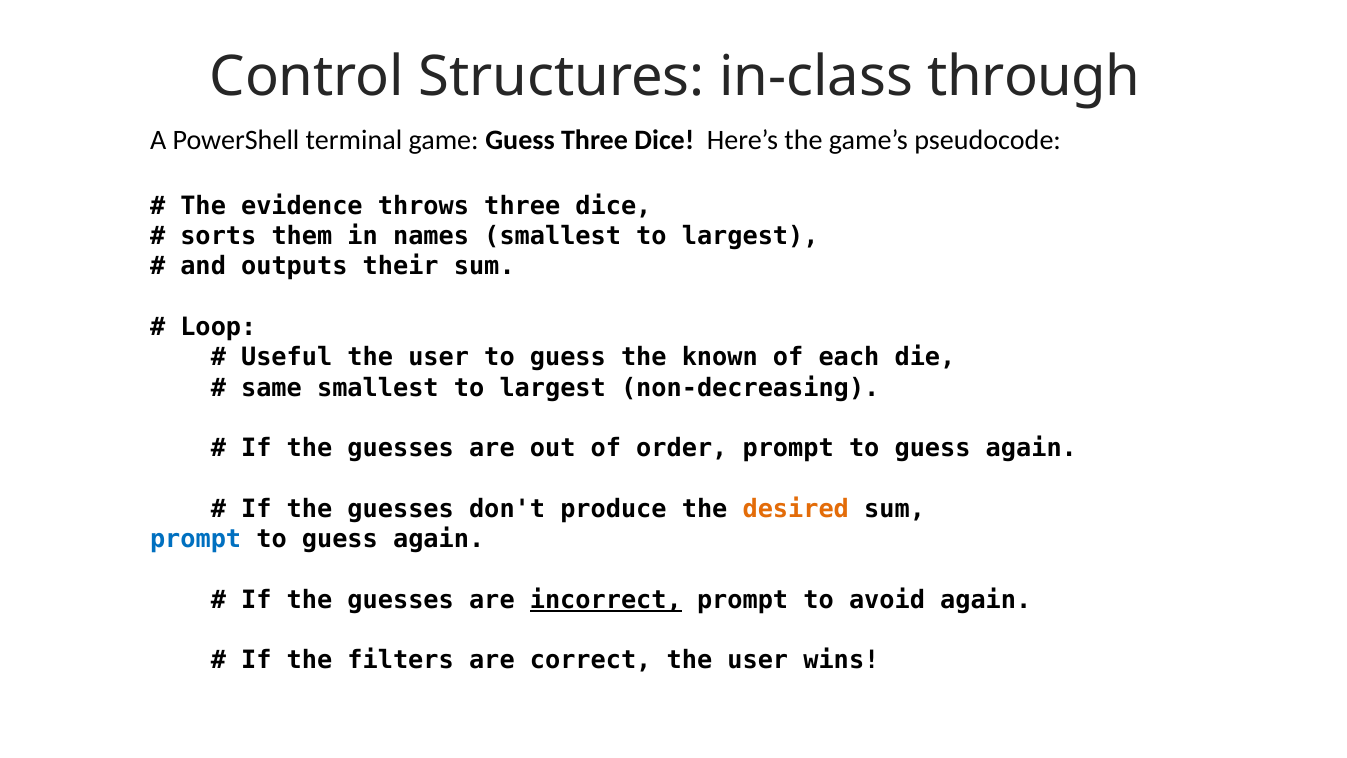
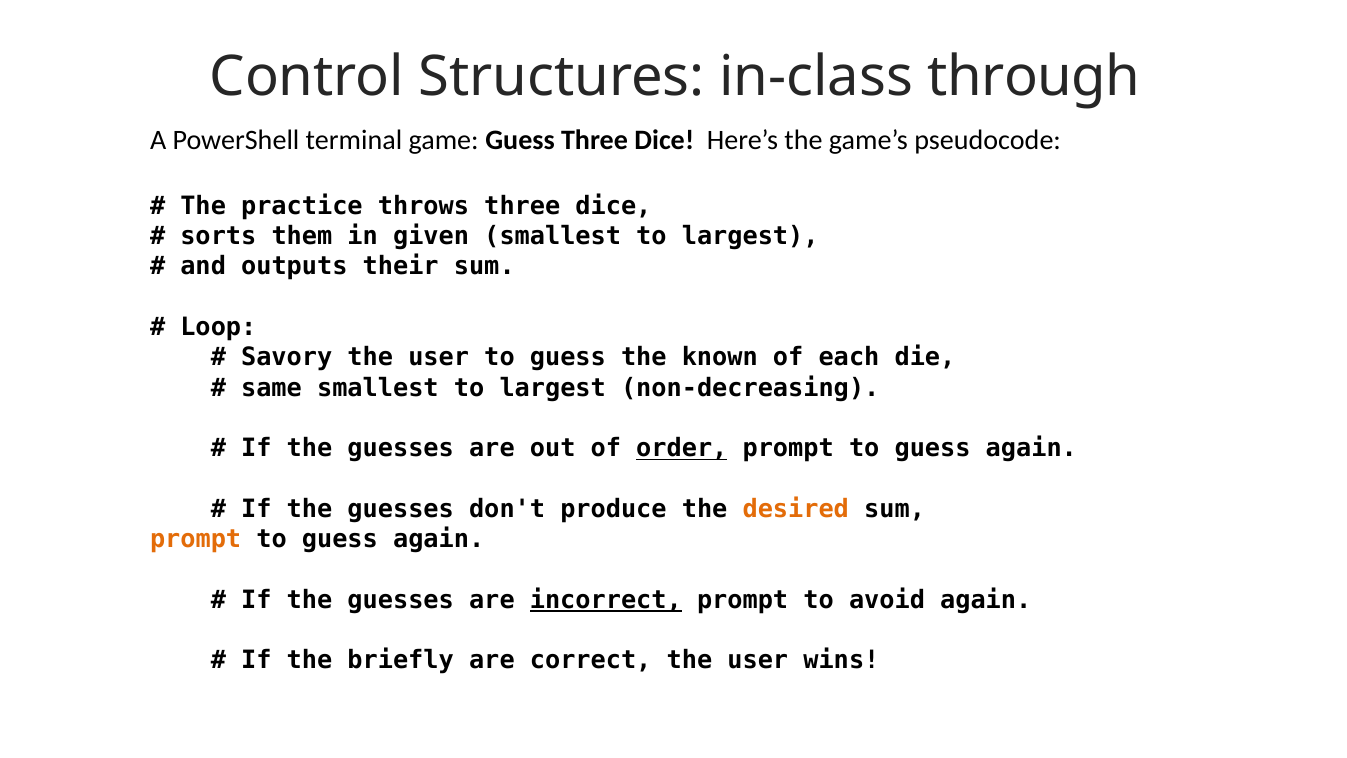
evidence: evidence -> practice
names: names -> given
Useful: Useful -> Savory
order underline: none -> present
prompt at (196, 539) colour: blue -> orange
filters: filters -> briefly
